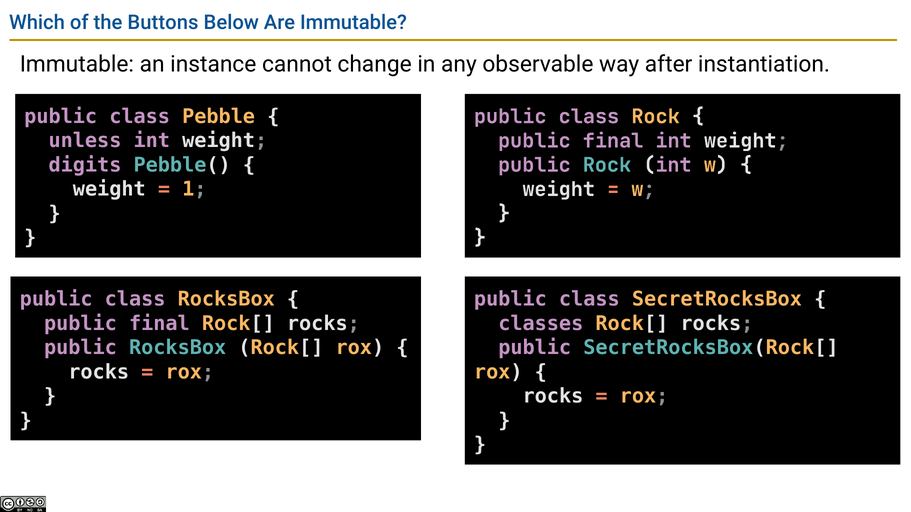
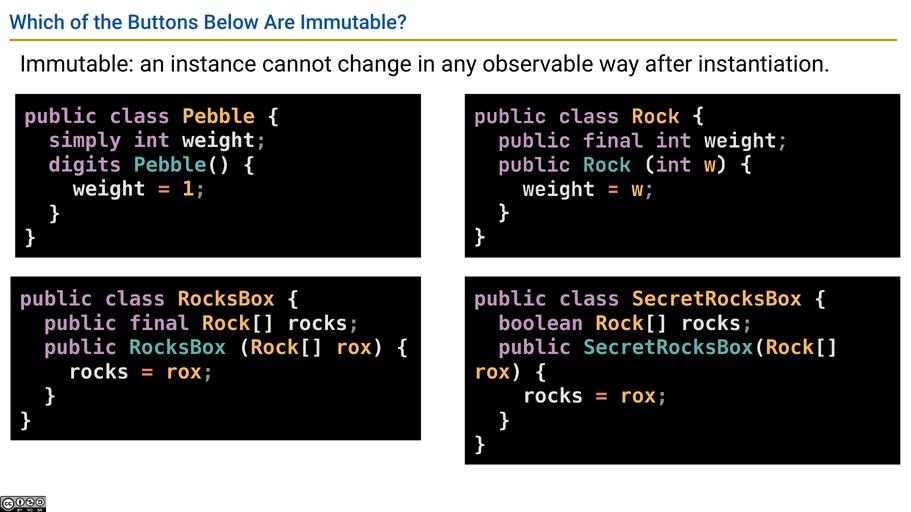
unless: unless -> simply
classes: classes -> boolean
